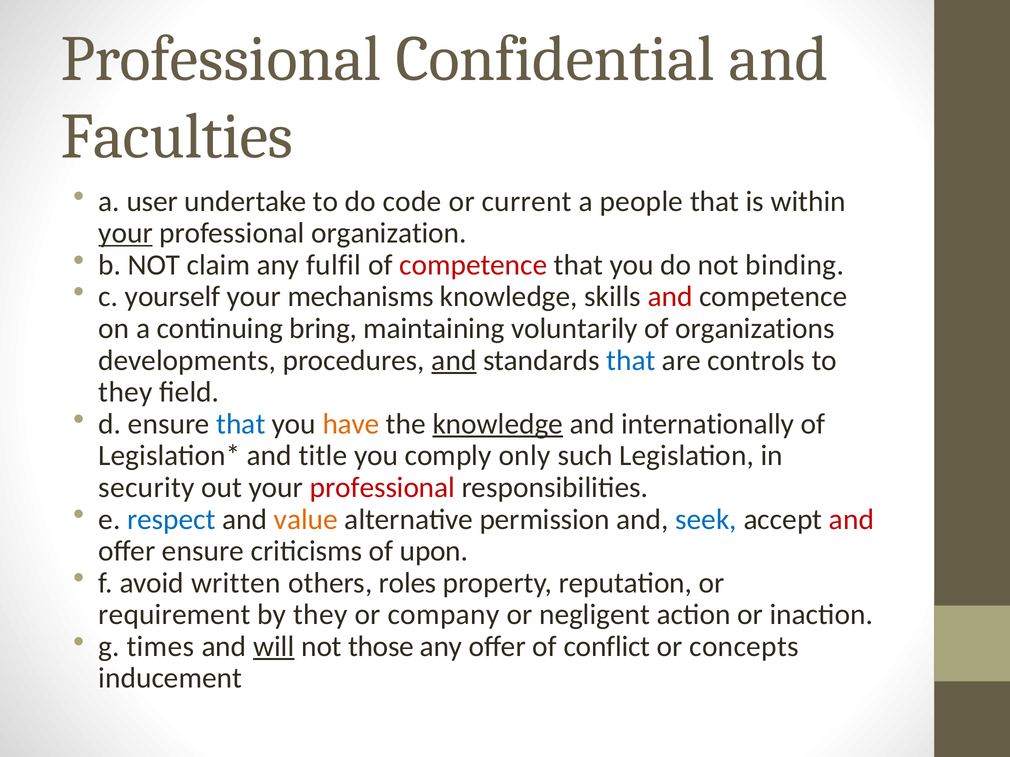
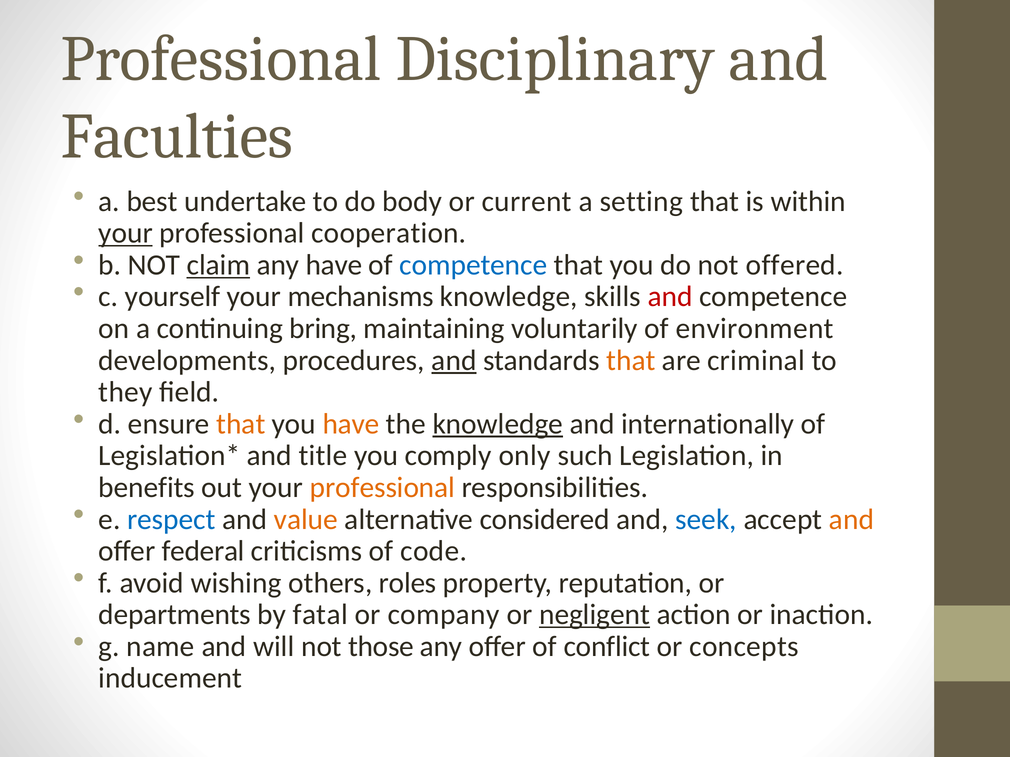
Confidential: Confidential -> Disciplinary
user: user -> best
code: code -> body
people: people -> setting
organization: organization -> cooperation
claim underline: none -> present
any fulfil: fulfil -> have
competence at (473, 265) colour: red -> blue
binding: binding -> offered
organizations: organizations -> environment
that at (631, 361) colour: blue -> orange
controls: controls -> criminal
that at (241, 424) colour: blue -> orange
security: security -> benefits
professional at (382, 488) colour: red -> orange
permission: permission -> considered
and at (851, 520) colour: red -> orange
offer ensure: ensure -> federal
upon: upon -> code
written: written -> wishing
requirement: requirement -> departments
by they: they -> fatal
negligent underline: none -> present
times: times -> name
will underline: present -> none
